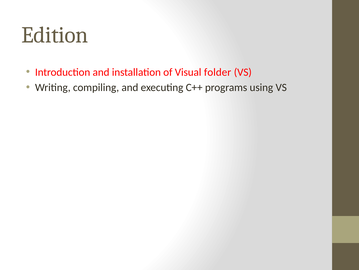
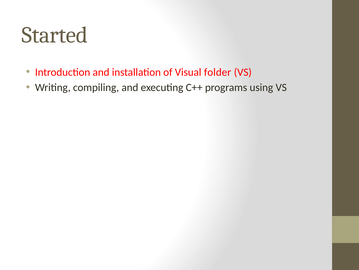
Edition: Edition -> Started
